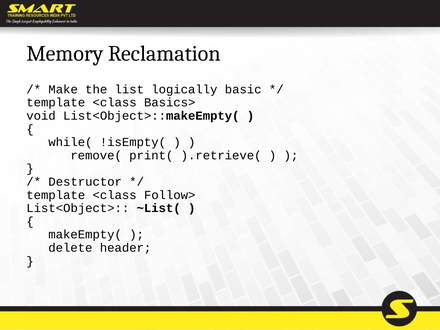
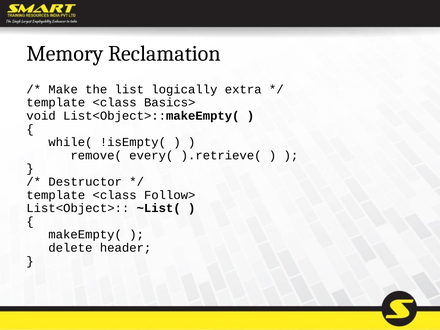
basic: basic -> extra
print(: print( -> every(
